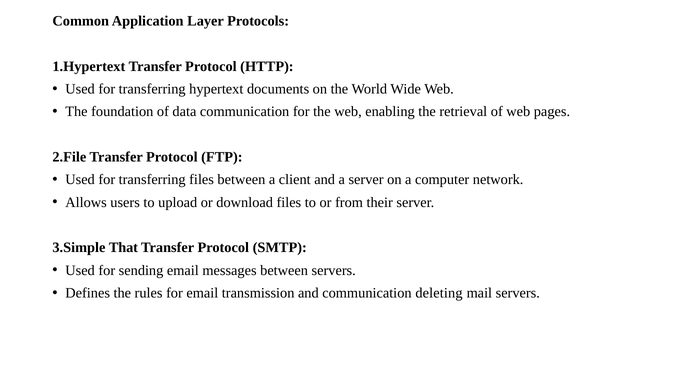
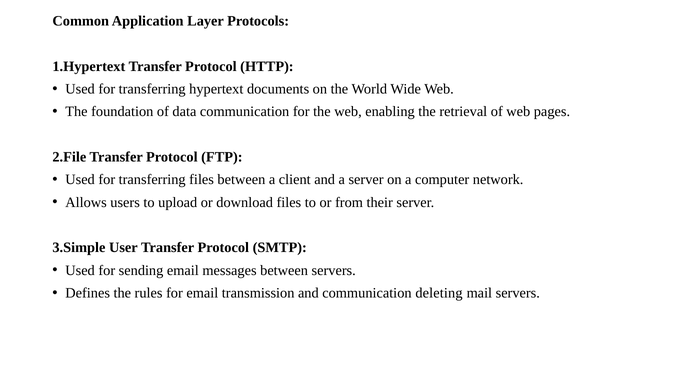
That: That -> User
